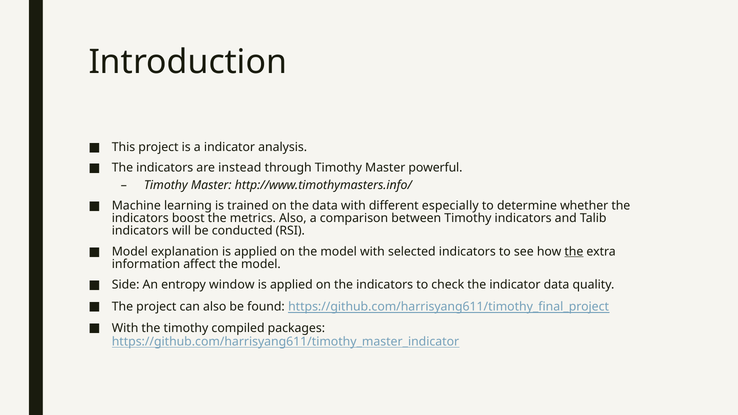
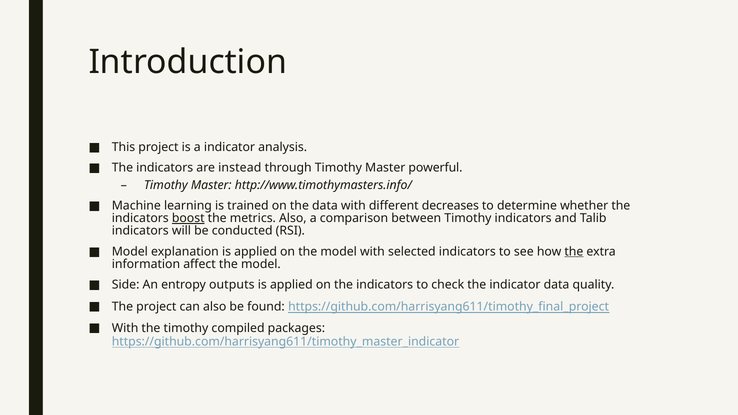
especially: especially -> decreases
boost underline: none -> present
window: window -> outputs
